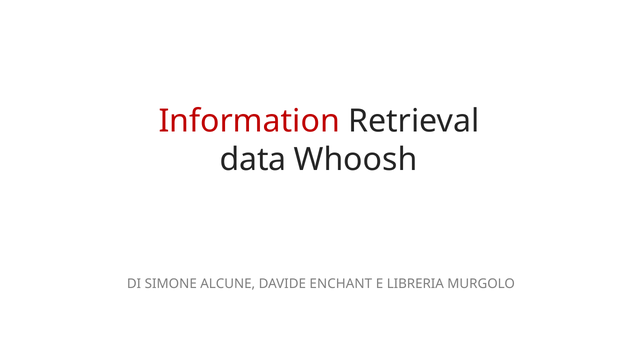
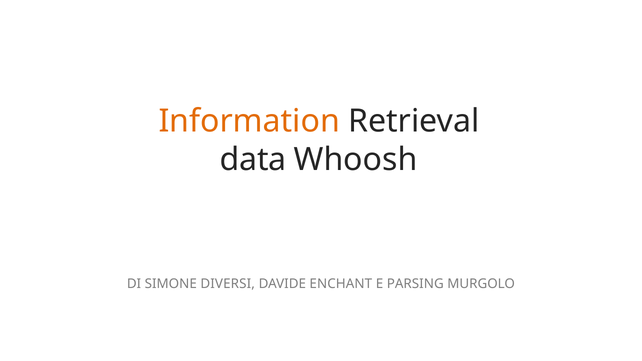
Information colour: red -> orange
ALCUNE: ALCUNE -> DIVERSI
LIBRERIA: LIBRERIA -> PARSING
